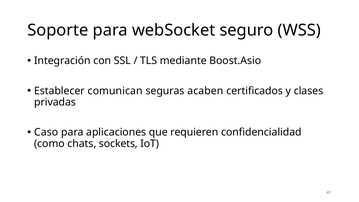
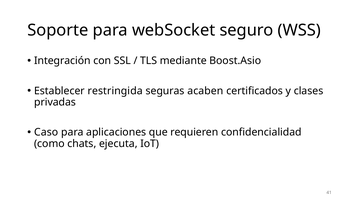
comunican: comunican -> restringida
sockets: sockets -> ejecuta
